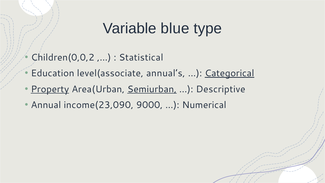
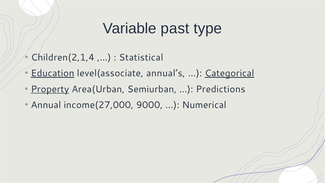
blue: blue -> past
Children(0,0,2: Children(0,0,2 -> Children(2,1,4
Education underline: none -> present
Semiurban underline: present -> none
Descriptive: Descriptive -> Predictions
income(23,090: income(23,090 -> income(27,000
